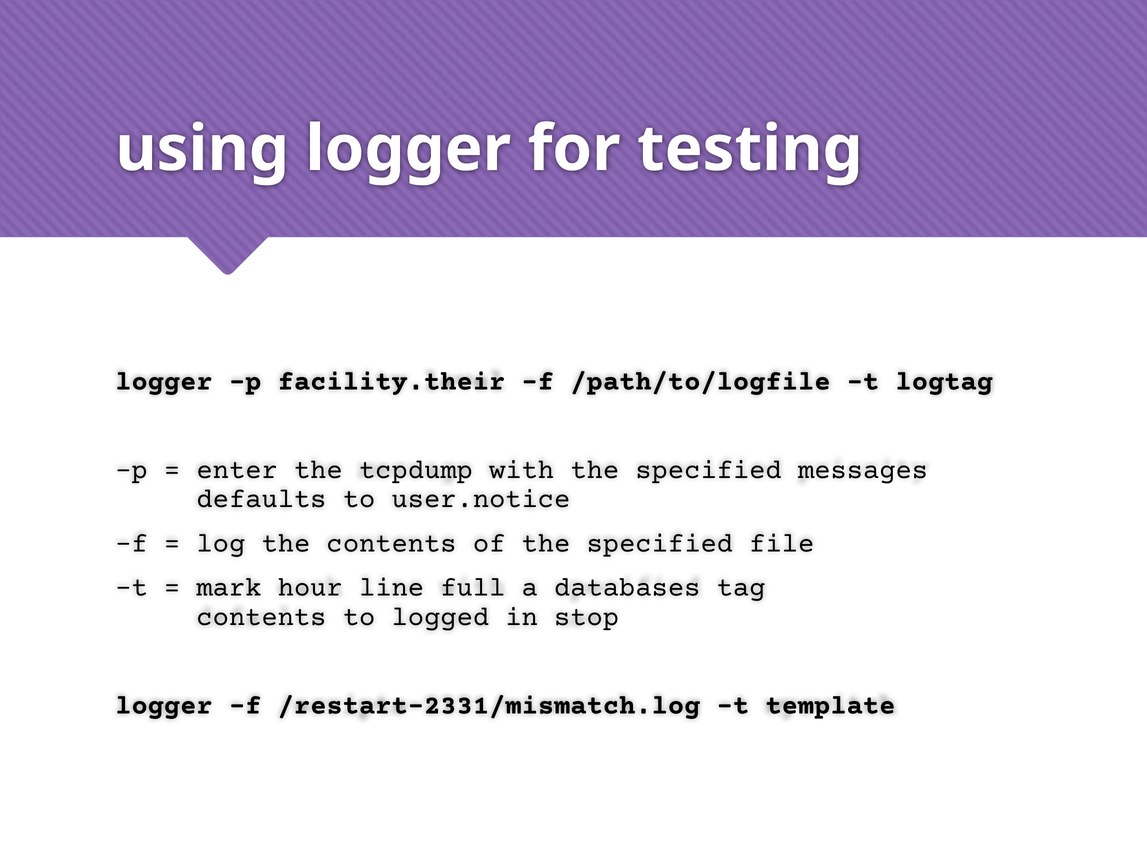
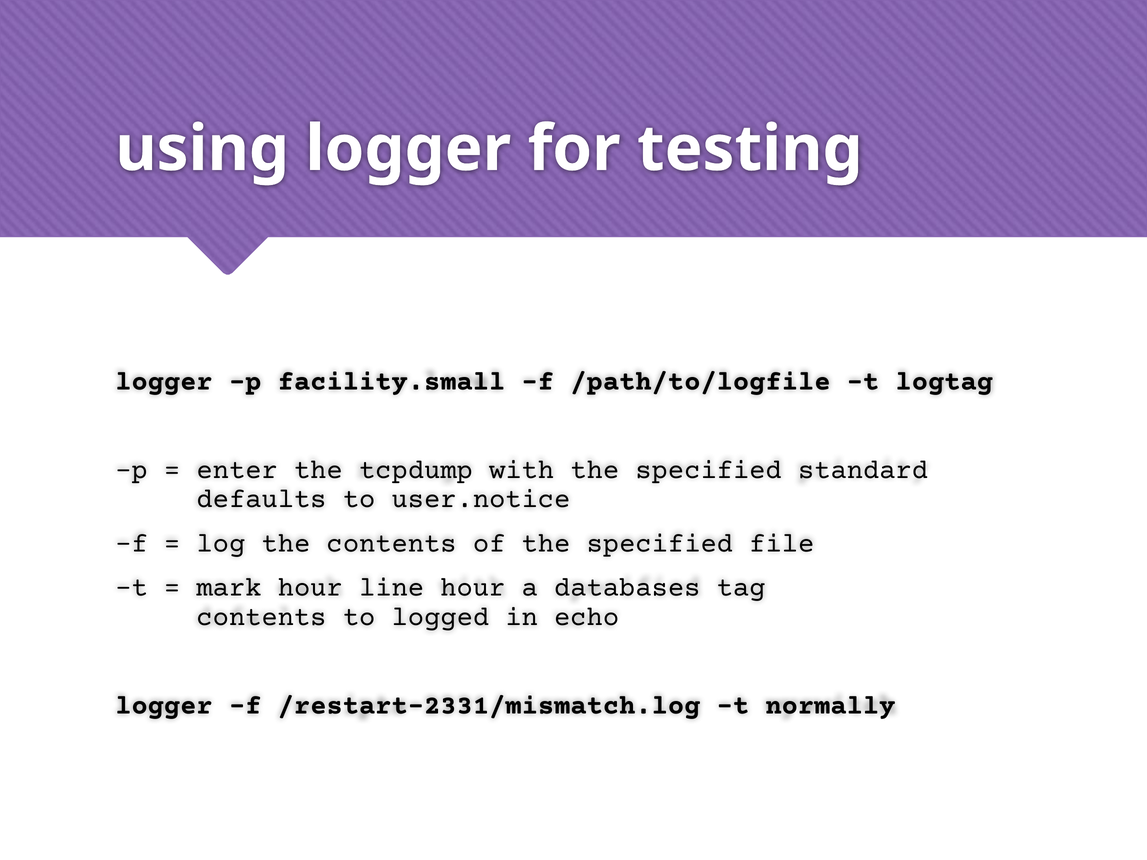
facility.their: facility.their -> facility.small
messages: messages -> standard
line full: full -> hour
stop: stop -> echo
template: template -> normally
